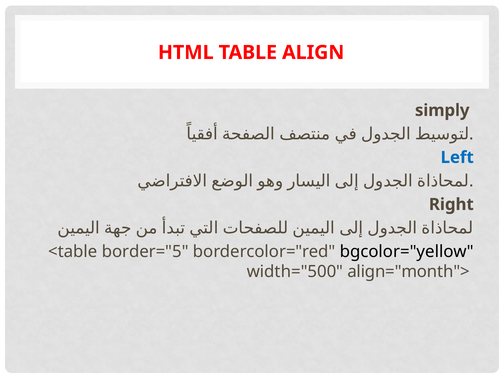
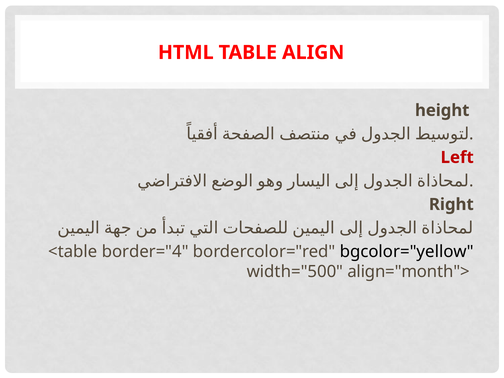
simply: simply -> height
Left colour: blue -> red
border="5: border="5 -> border="4
